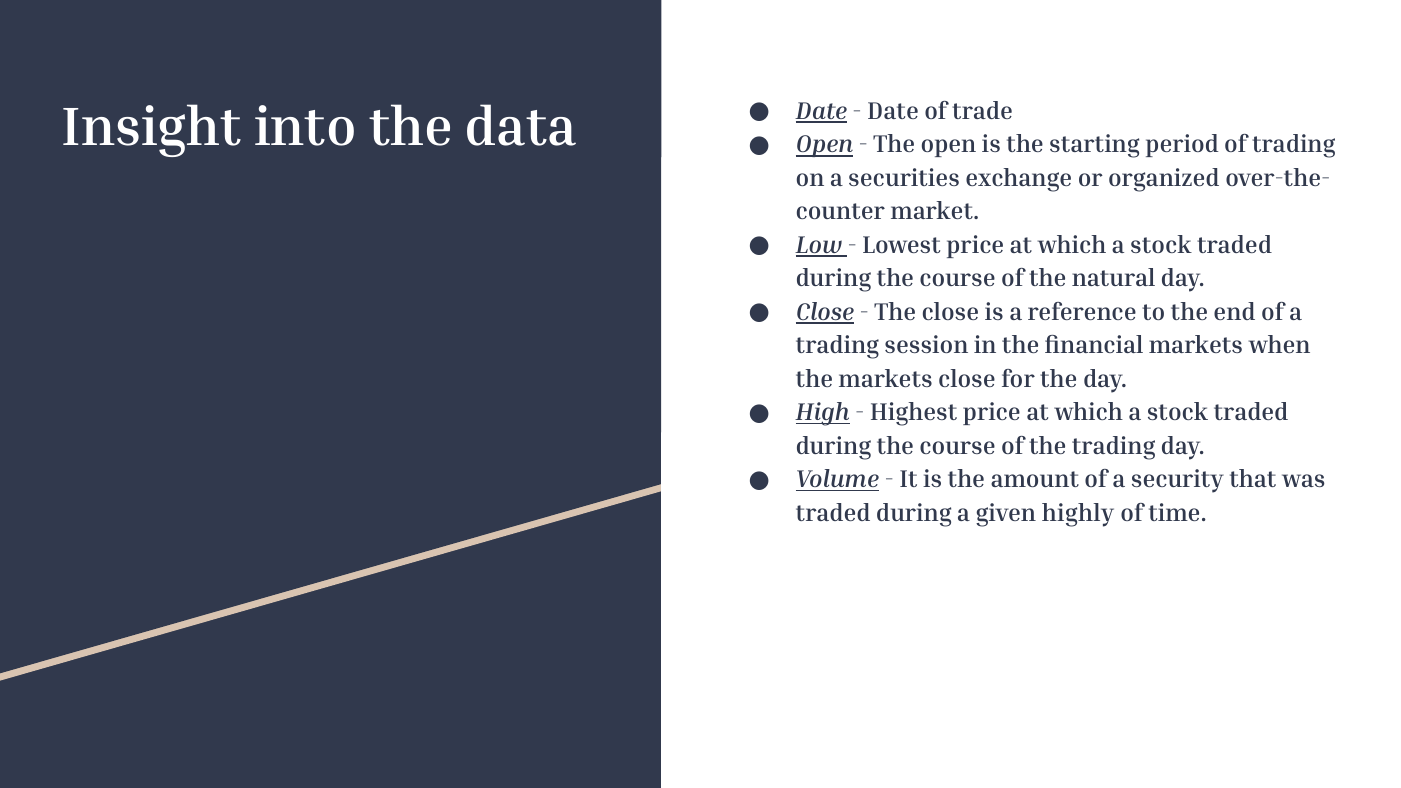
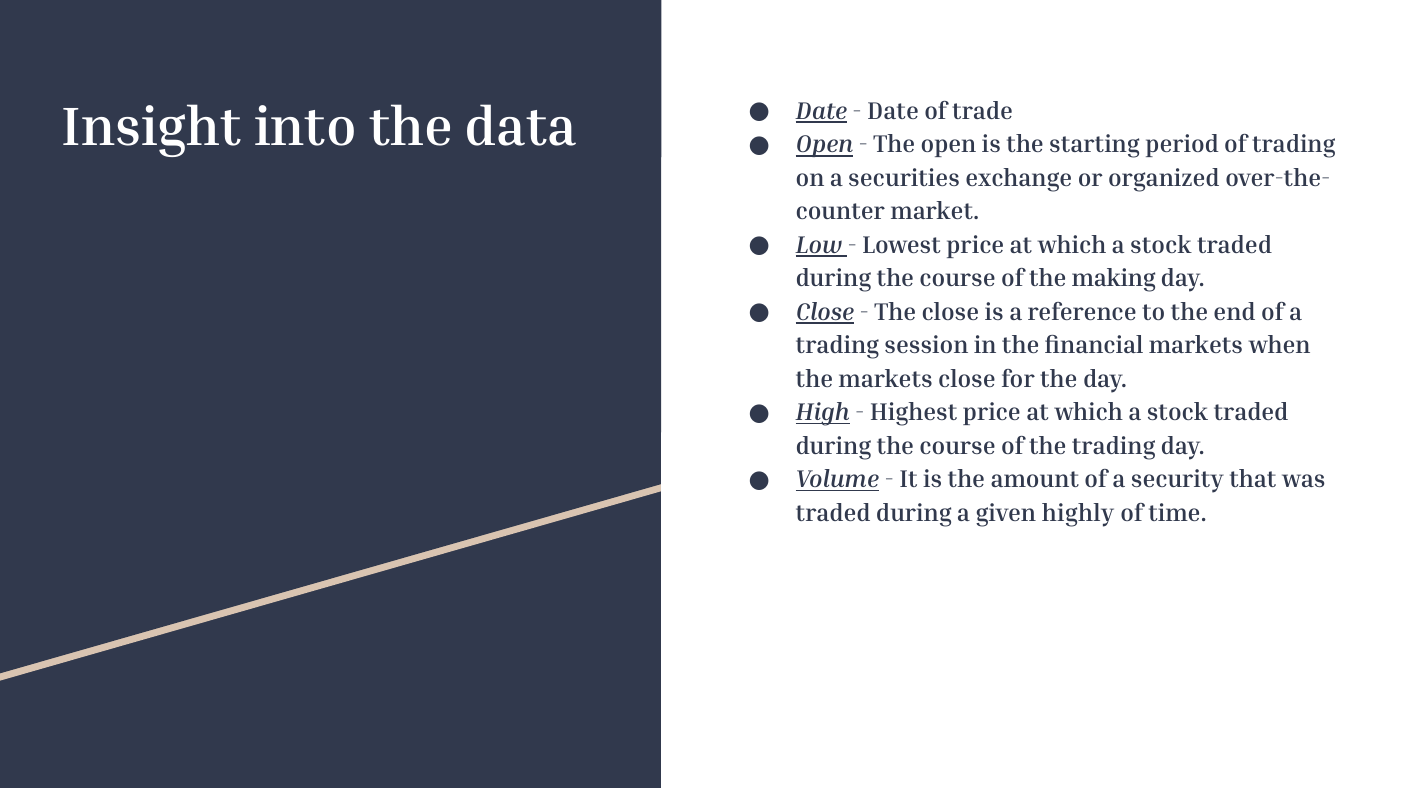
natural: natural -> making
